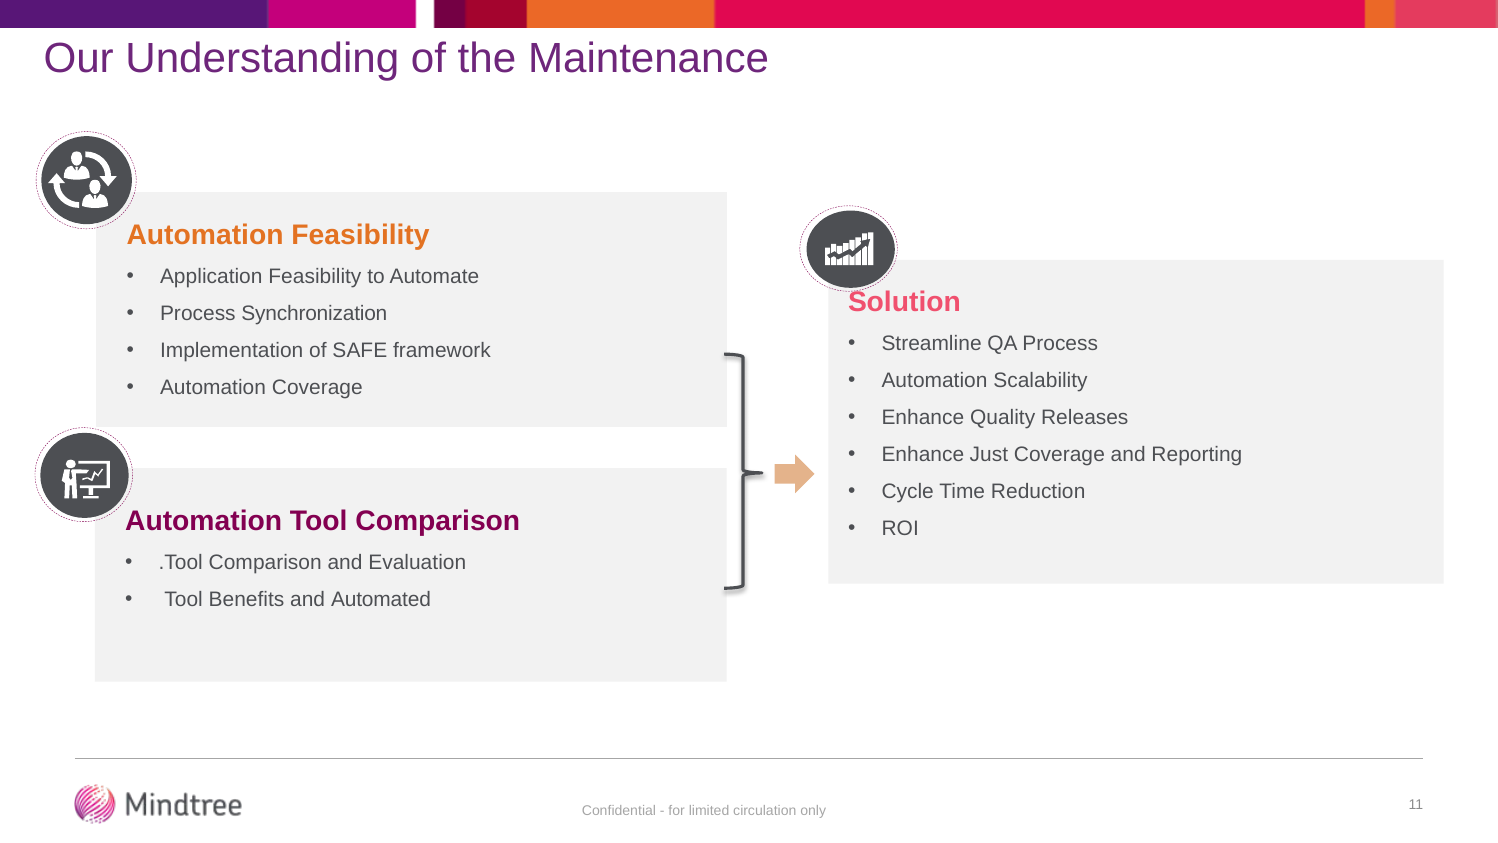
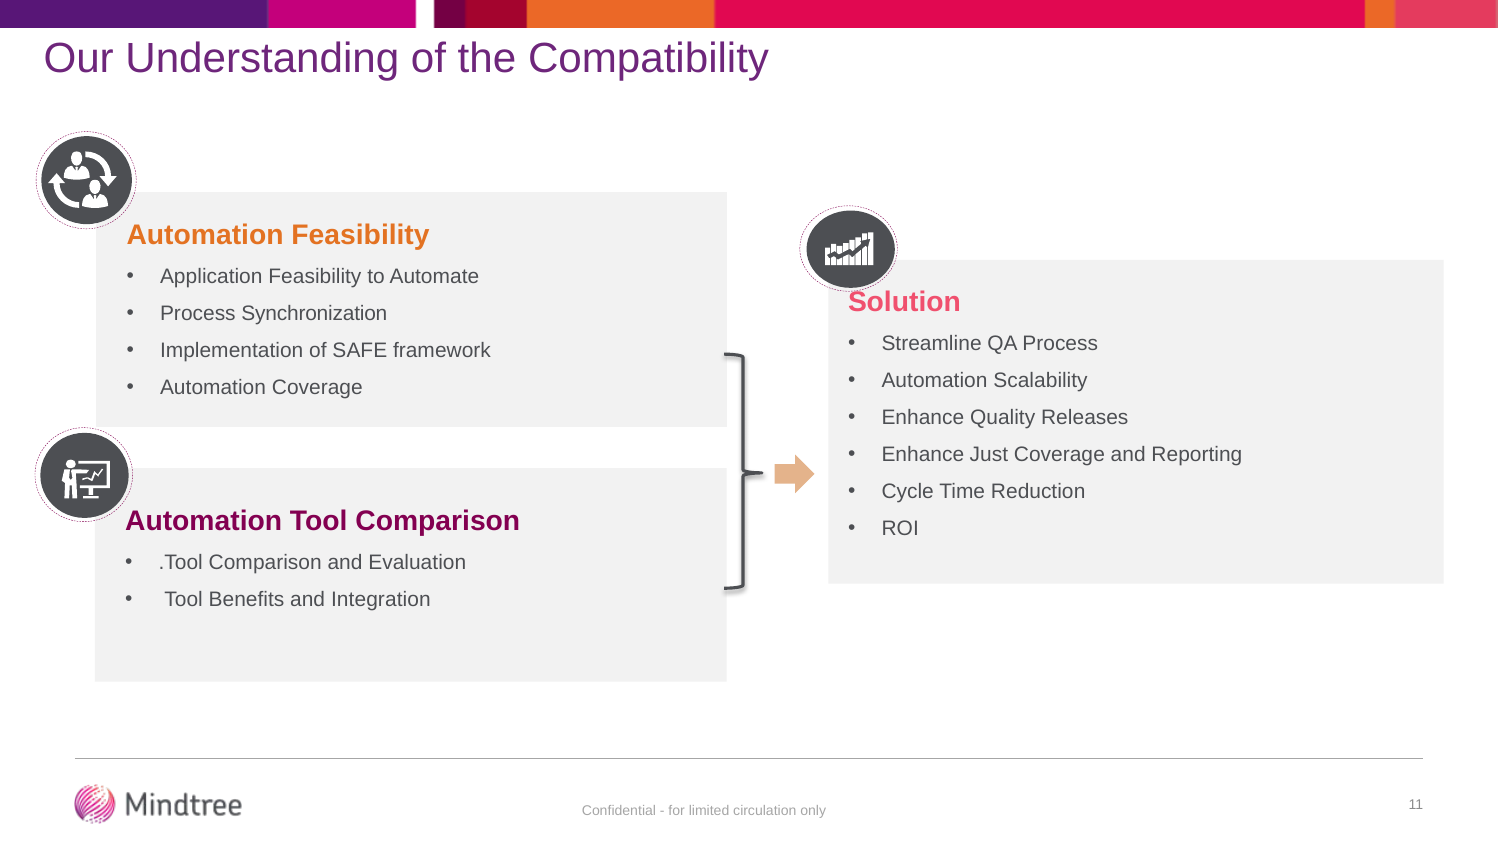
Maintenance: Maintenance -> Compatibility
Automated: Automated -> Integration
